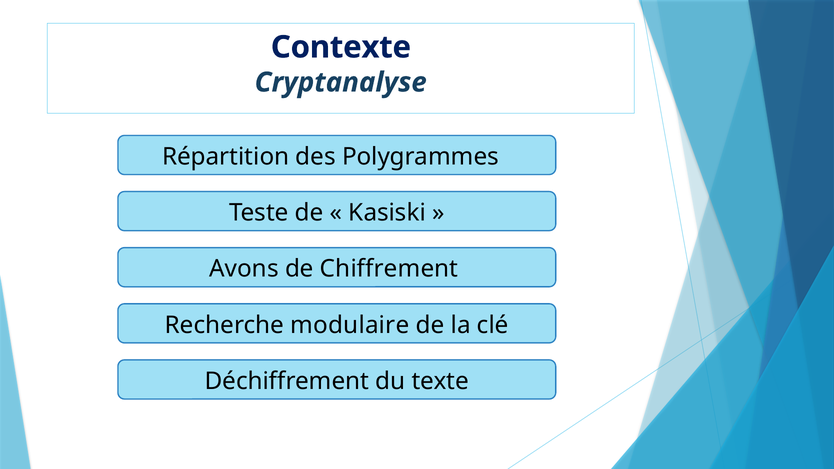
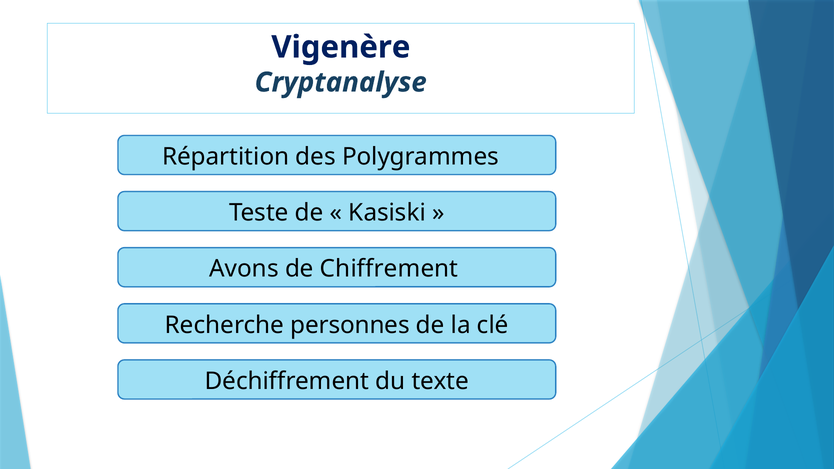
Contexte: Contexte -> Vigenère
modulaire: modulaire -> personnes
